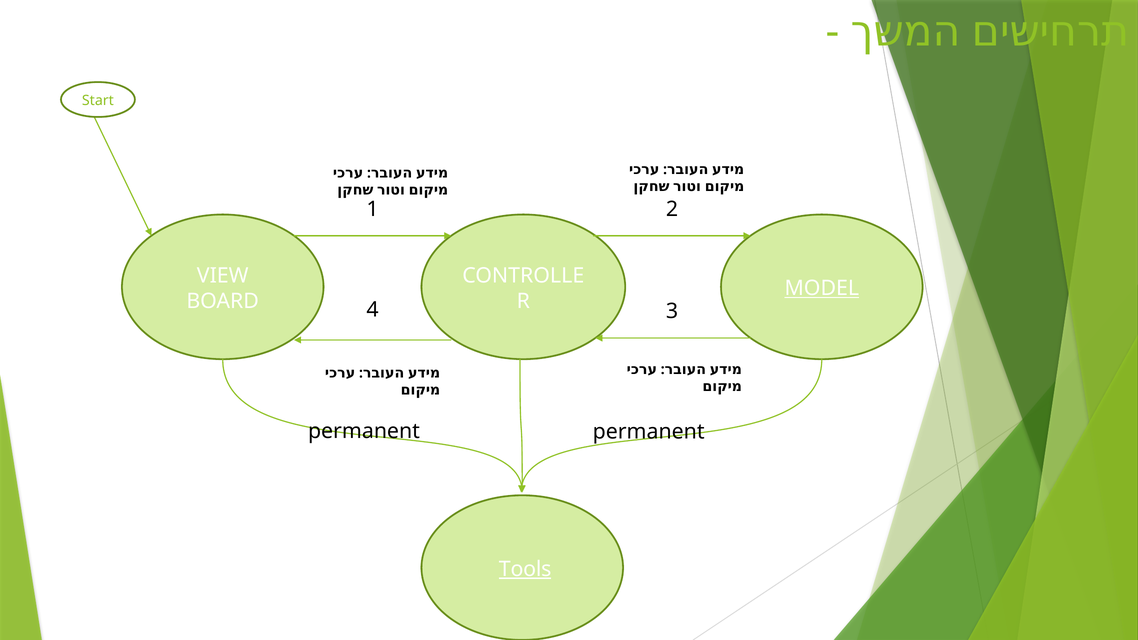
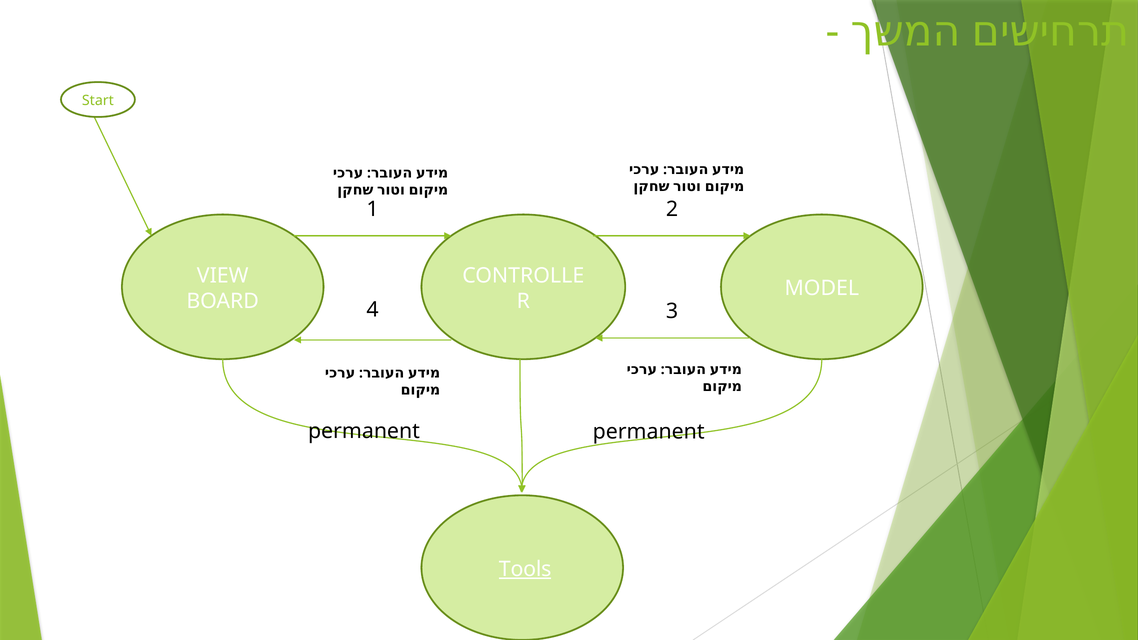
MODEL underline: present -> none
